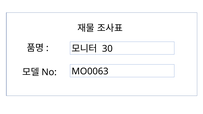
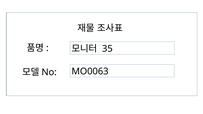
30: 30 -> 35
